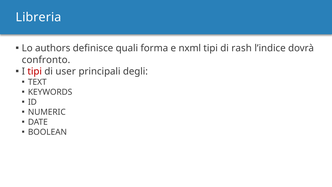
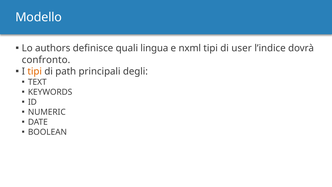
Libreria: Libreria -> Modello
forma: forma -> lingua
rash: rash -> user
tipi at (35, 71) colour: red -> orange
user: user -> path
